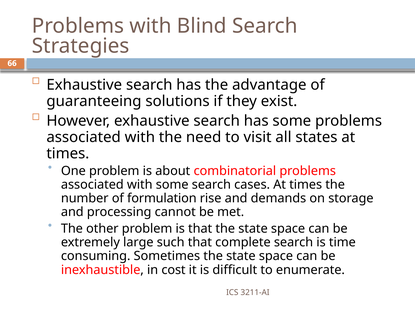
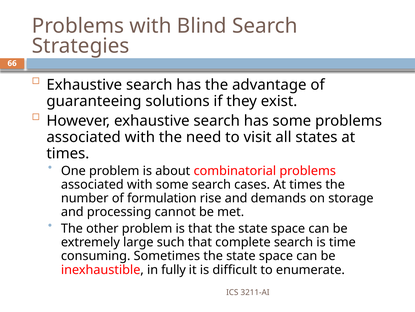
cost: cost -> fully
